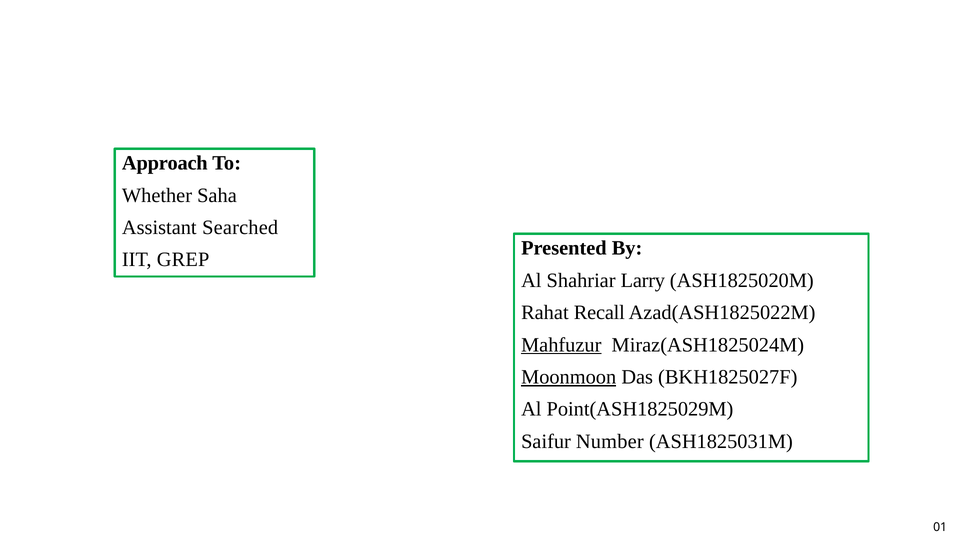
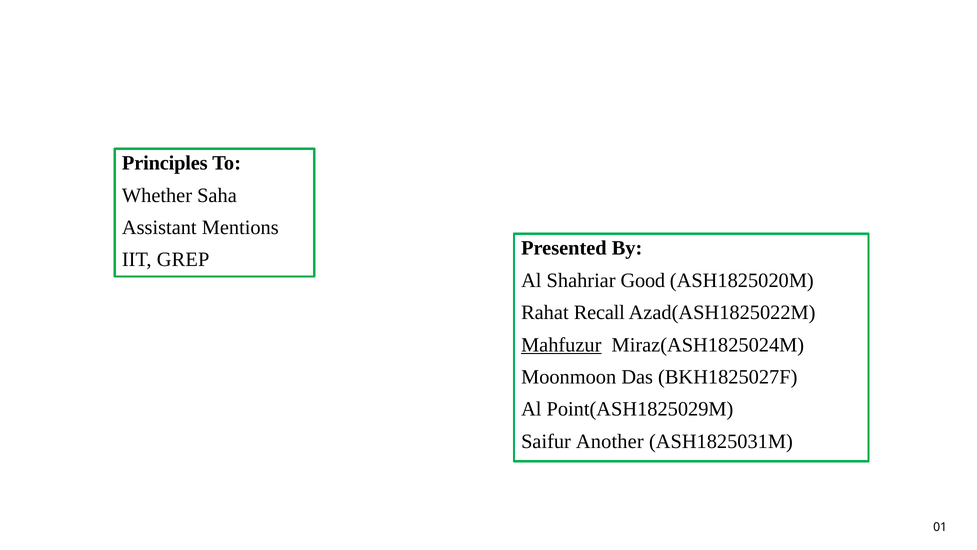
Approach: Approach -> Principles
Searched: Searched -> Mentions
Larry: Larry -> Good
Moonmoon underline: present -> none
Number: Number -> Another
